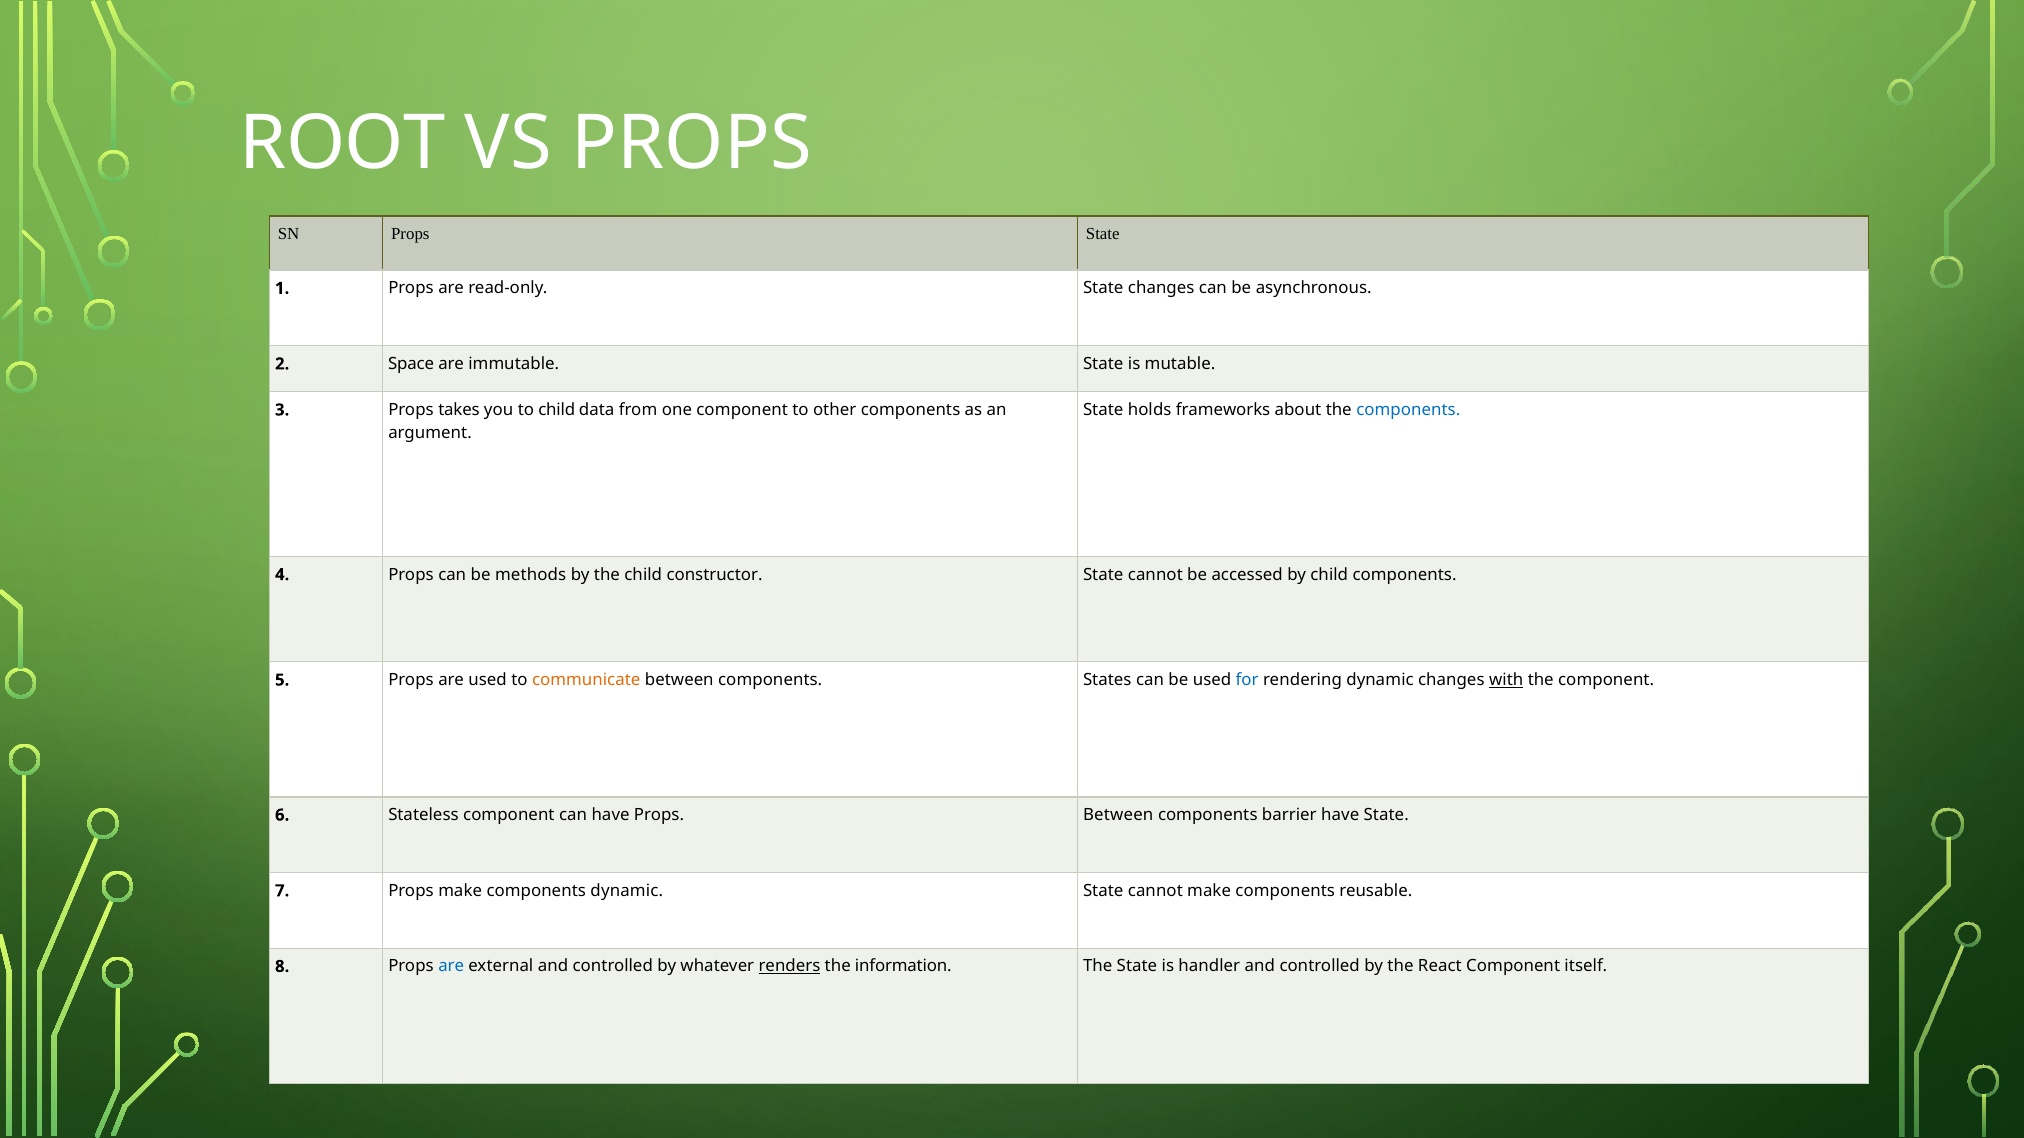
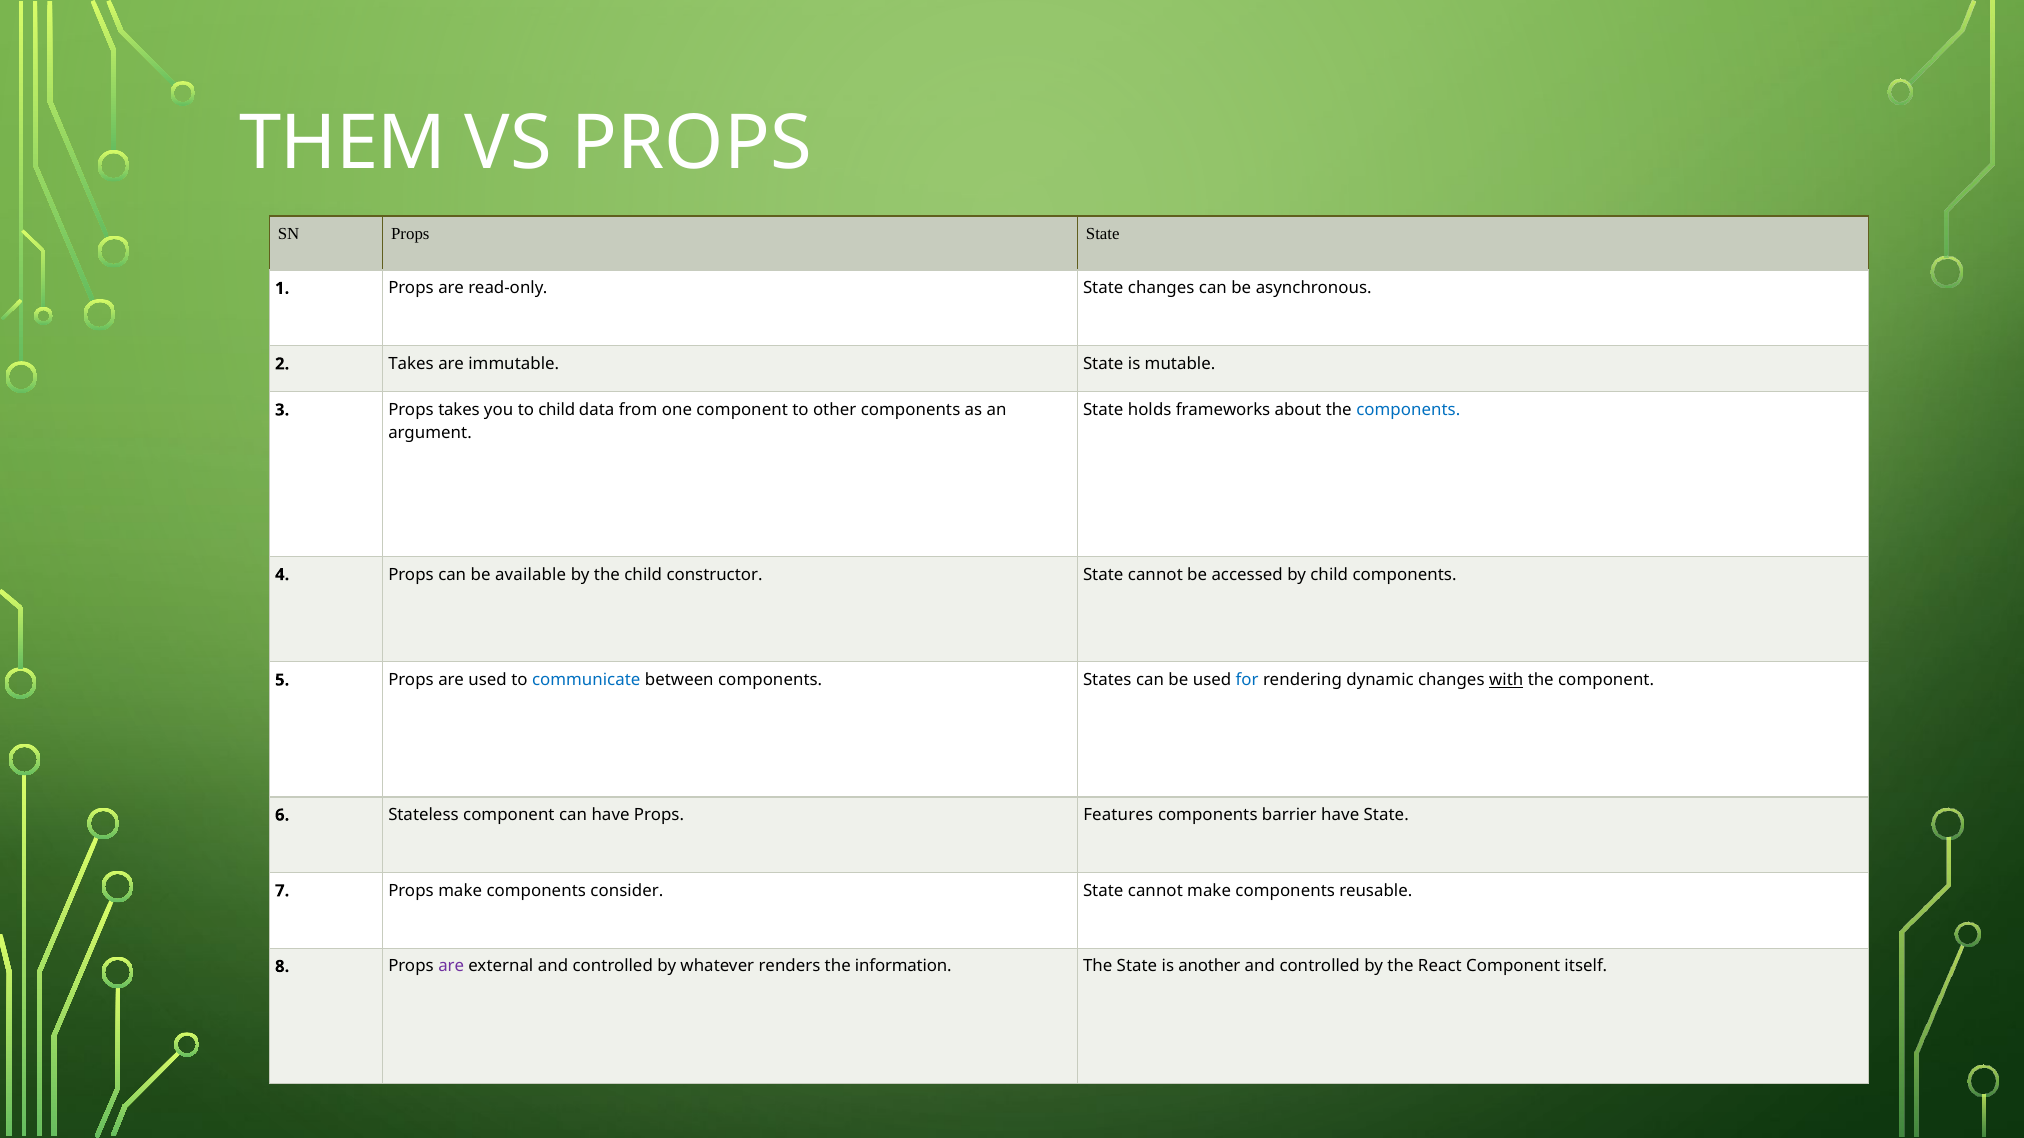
ROOT: ROOT -> THEM
2 Space: Space -> Takes
methods: methods -> available
communicate colour: orange -> blue
Props Between: Between -> Features
components dynamic: dynamic -> consider
are at (451, 967) colour: blue -> purple
renders underline: present -> none
handler: handler -> another
